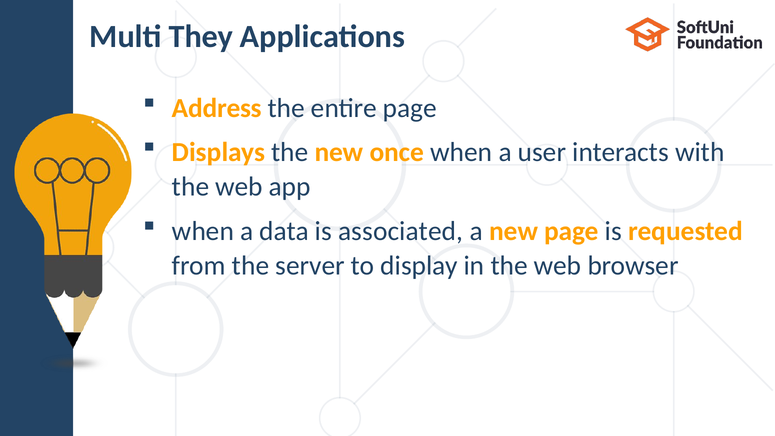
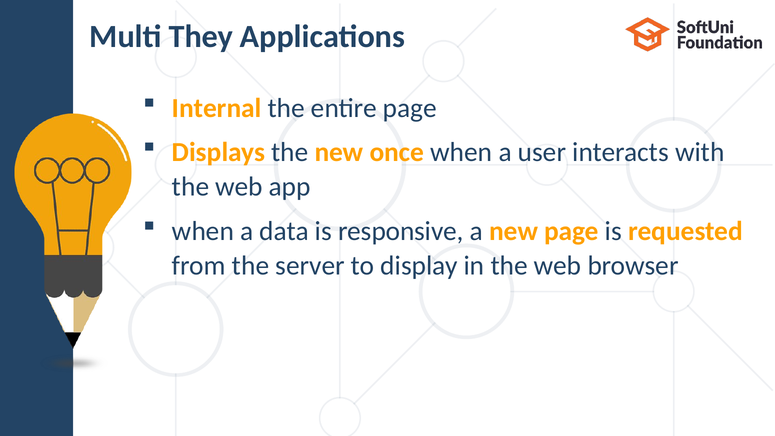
Address: Address -> Internal
associated: associated -> responsive
